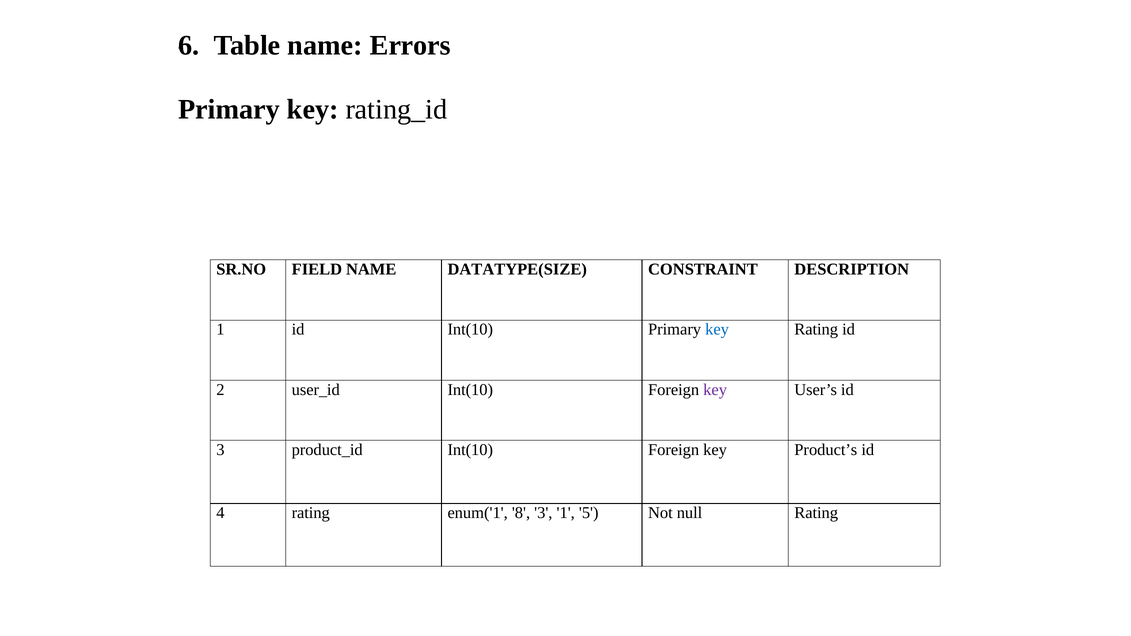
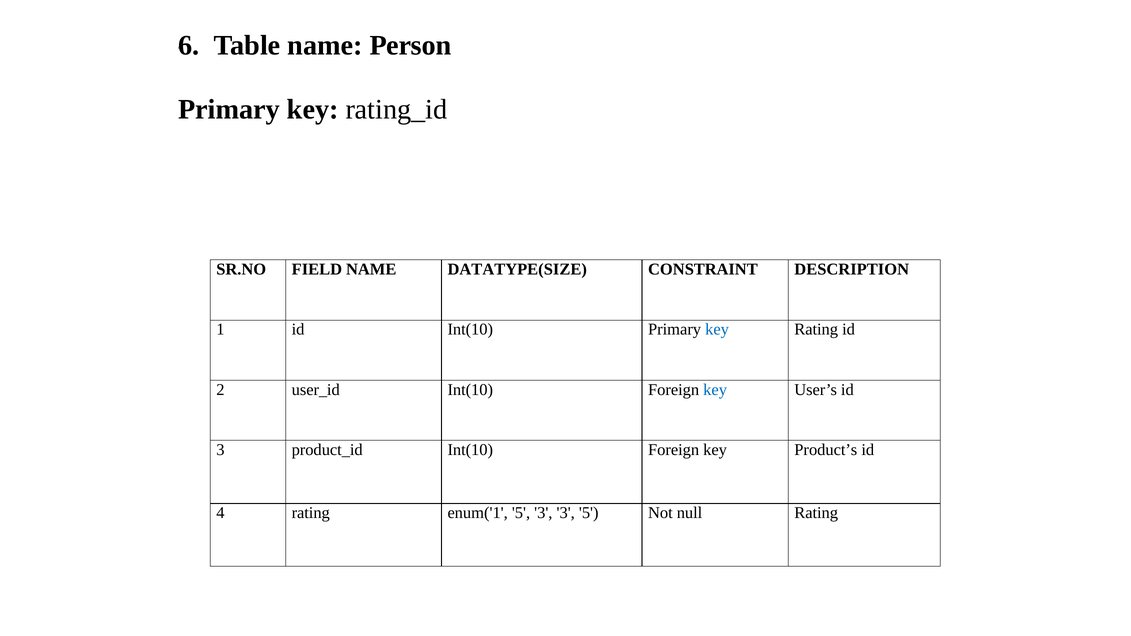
Errors: Errors -> Person
key at (715, 390) colour: purple -> blue
enum('1 8: 8 -> 5
3 1: 1 -> 3
